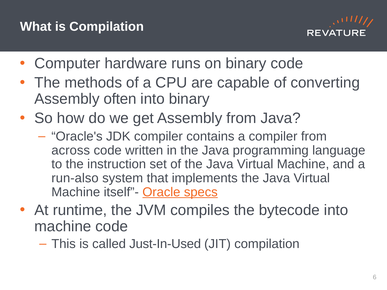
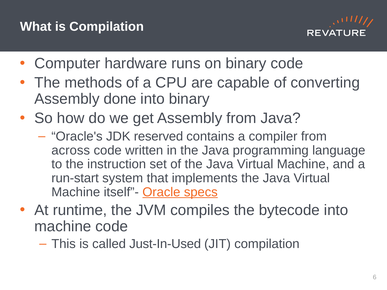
often: often -> done
JDK compiler: compiler -> reserved
run-also: run-also -> run-start
